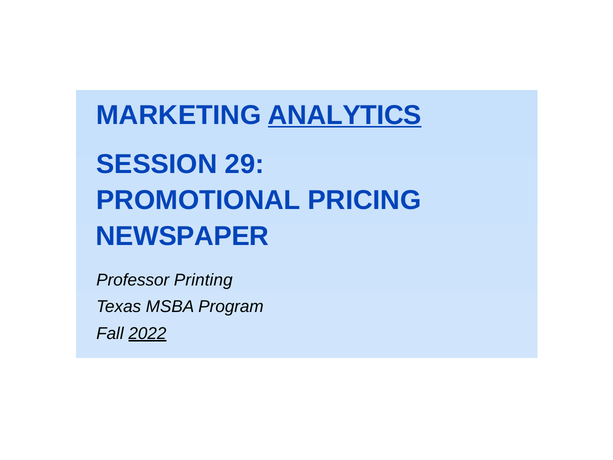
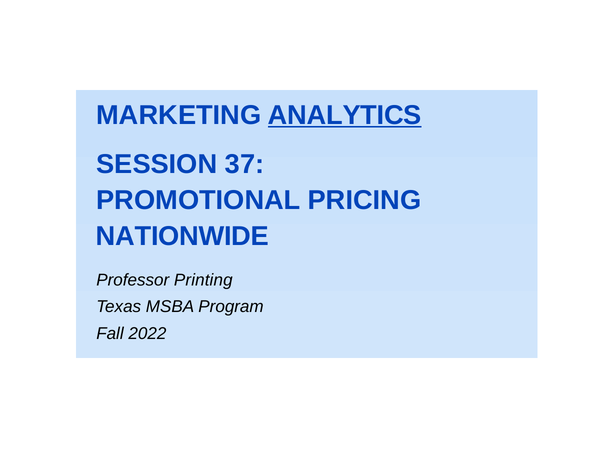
29: 29 -> 37
NEWSPAPER: NEWSPAPER -> NATIONWIDE
2022 underline: present -> none
